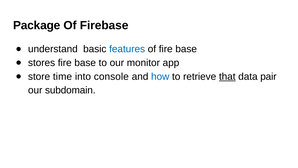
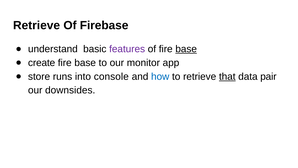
Package at (37, 25): Package -> Retrieve
features colour: blue -> purple
base at (186, 49) underline: none -> present
stores: stores -> create
time: time -> runs
subdomain: subdomain -> downsides
